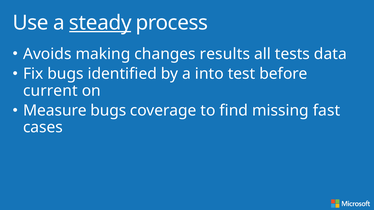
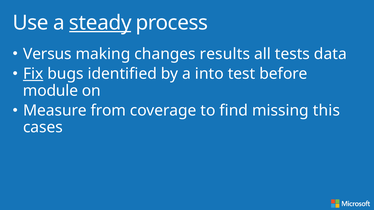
Avoids: Avoids -> Versus
Fix underline: none -> present
current: current -> module
Measure bugs: bugs -> from
fast: fast -> this
